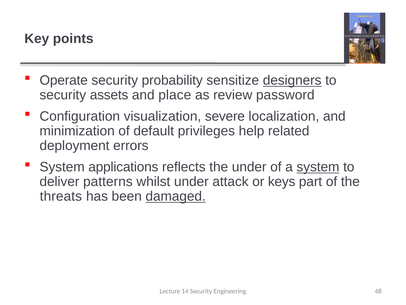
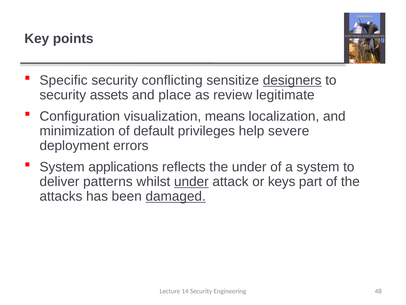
Operate: Operate -> Specific
probability: probability -> conflicting
password: password -> legitimate
severe: severe -> means
related: related -> severe
system at (318, 167) underline: present -> none
under at (191, 181) underline: none -> present
threats: threats -> attacks
